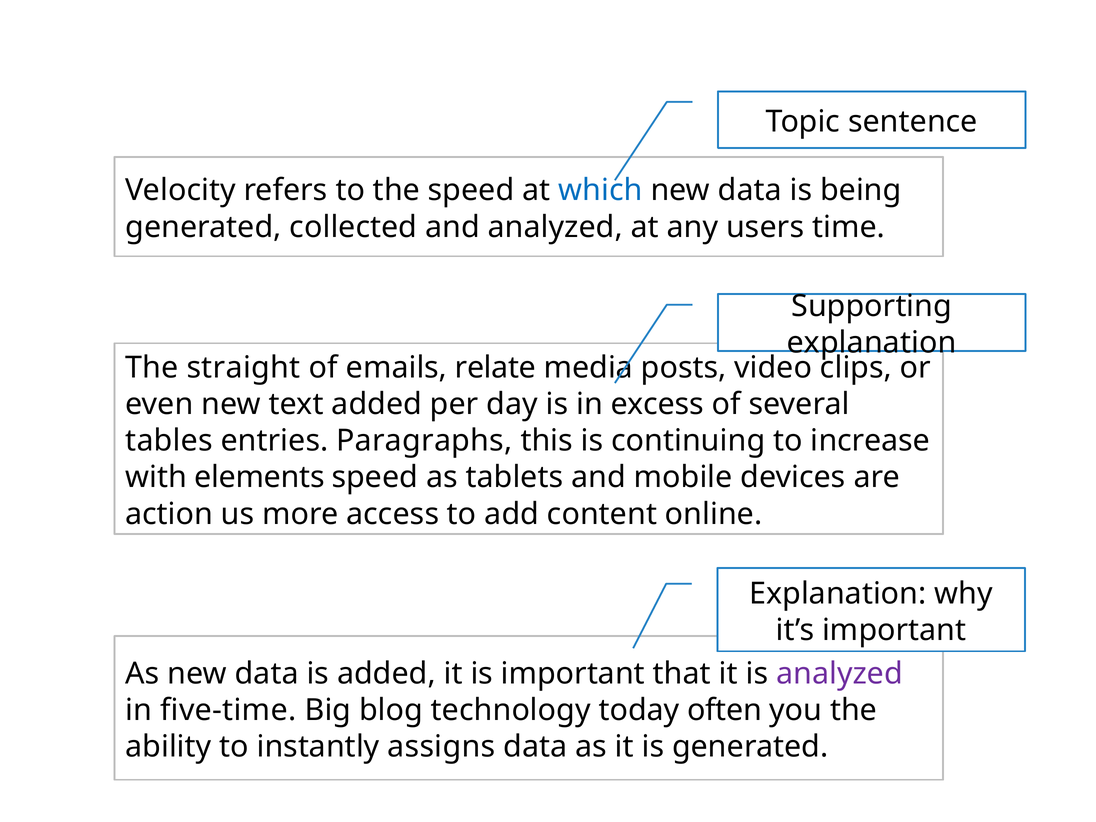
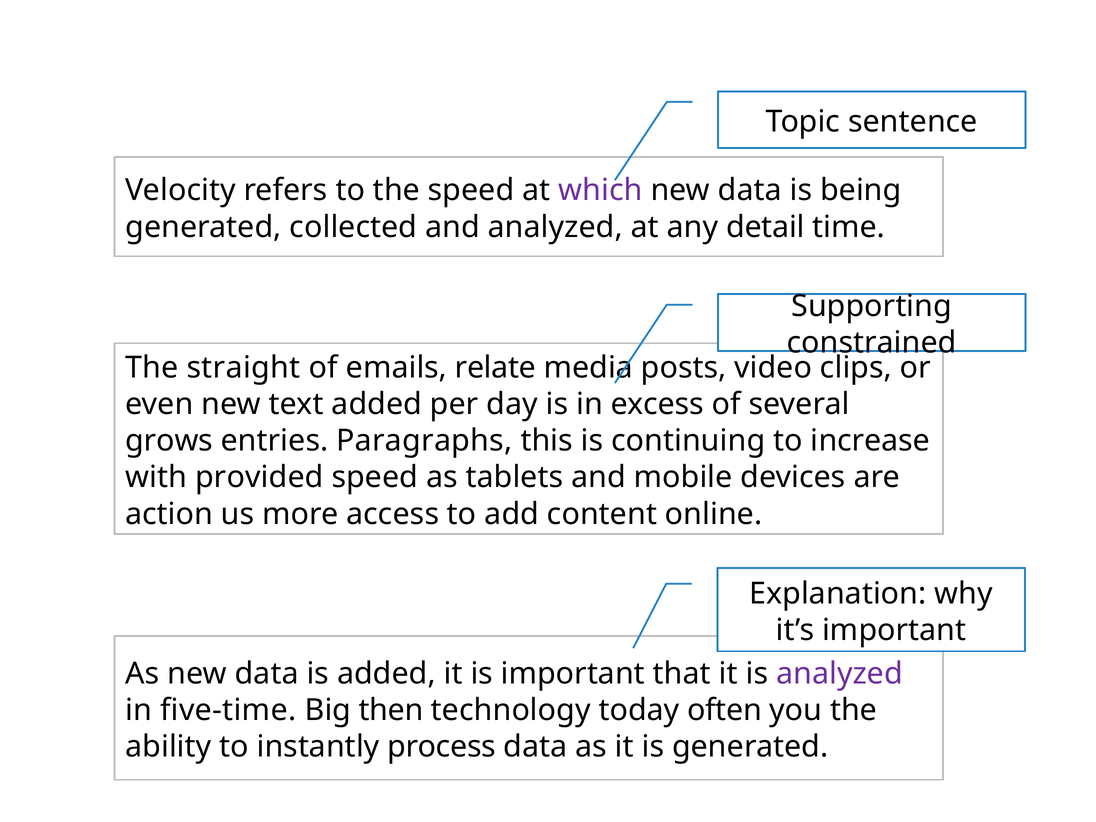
which colour: blue -> purple
users: users -> detail
explanation at (872, 343): explanation -> constrained
tables: tables -> grows
elements: elements -> provided
blog: blog -> then
assigns: assigns -> process
